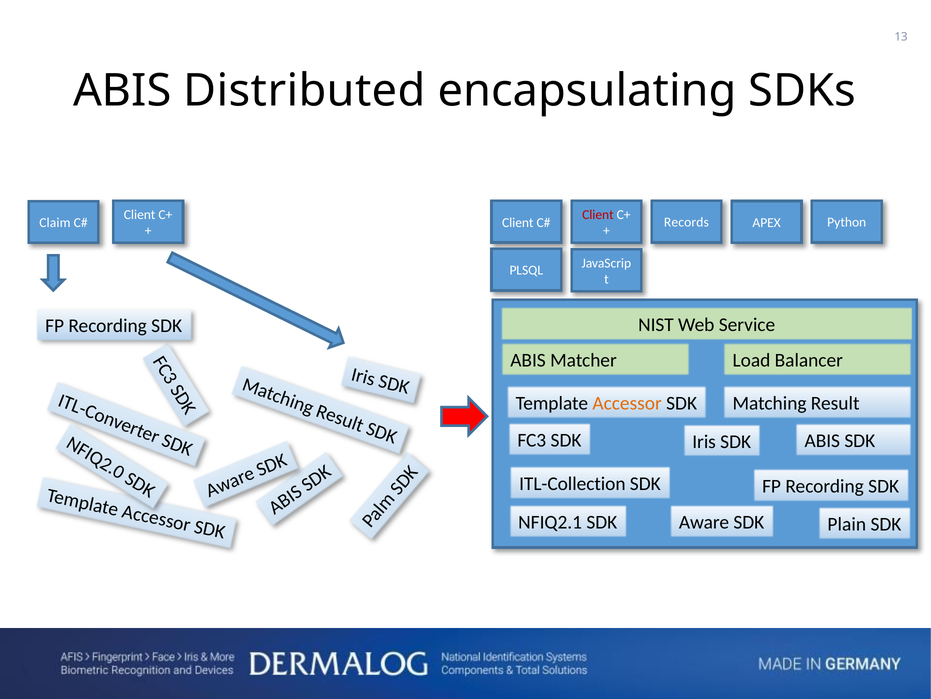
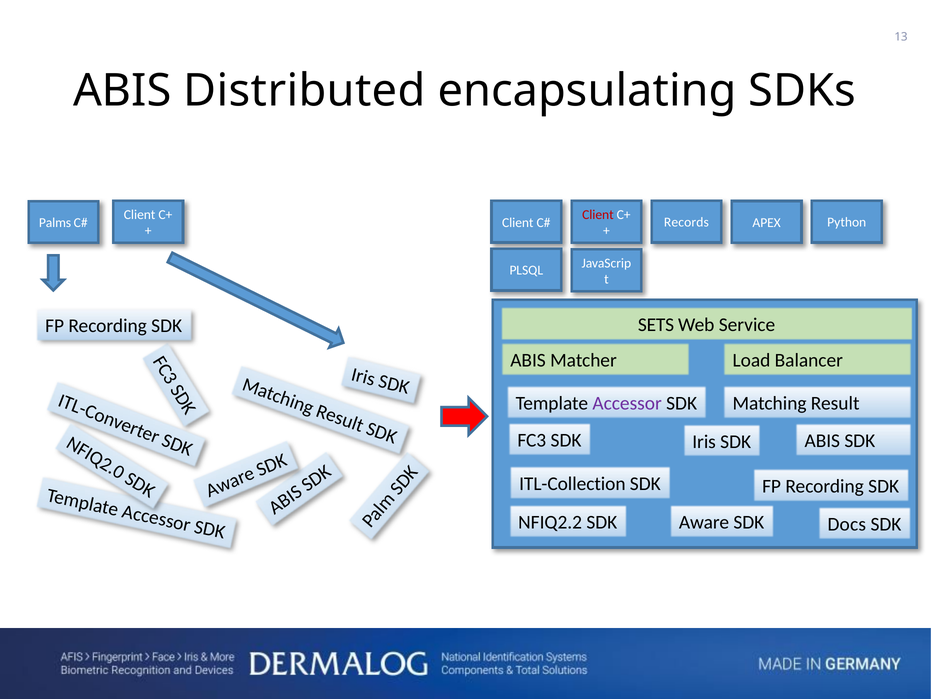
Claim: Claim -> Palms
NIST: NIST -> SETS
Accessor at (627, 403) colour: orange -> purple
NFIQ2.1: NFIQ2.1 -> NFIQ2.2
Plain: Plain -> Docs
